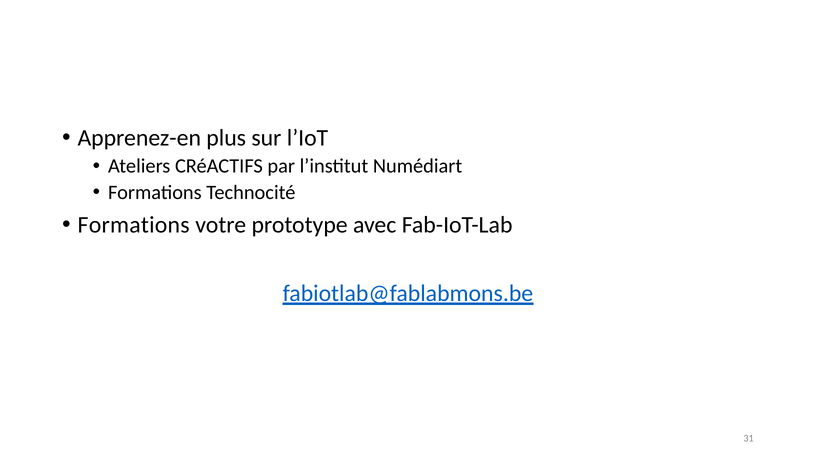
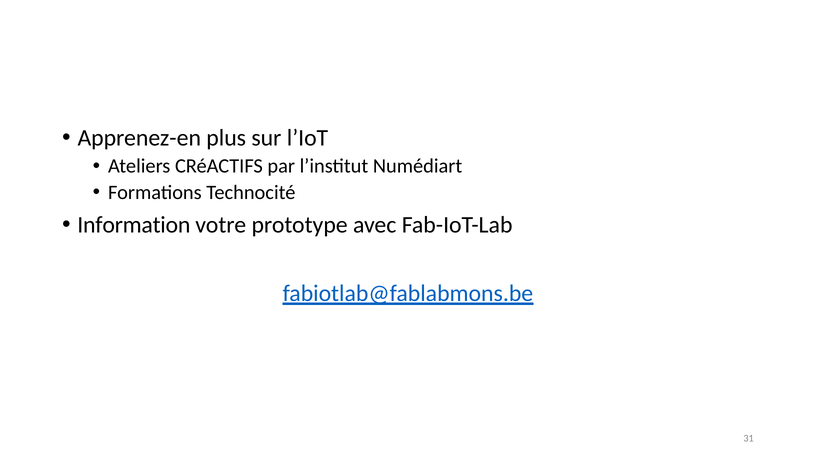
Formations at (134, 225): Formations -> Information
